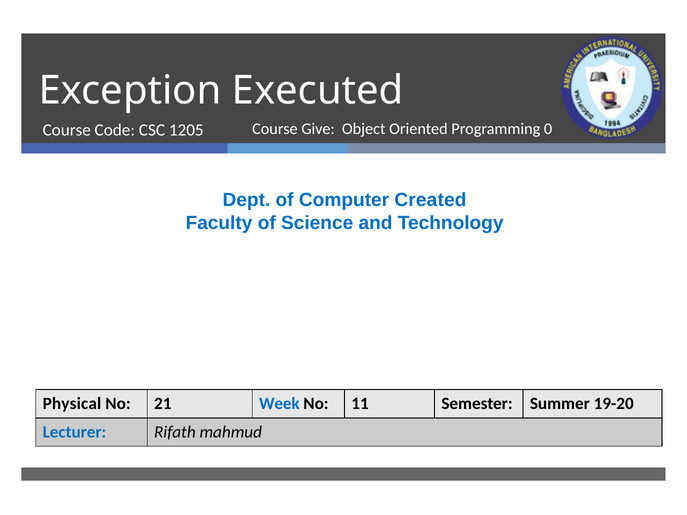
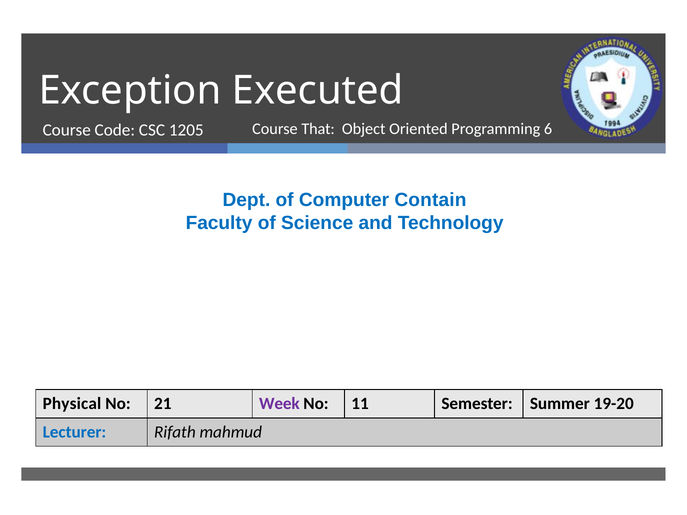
Give: Give -> That
0: 0 -> 6
Created: Created -> Contain
Week colour: blue -> purple
